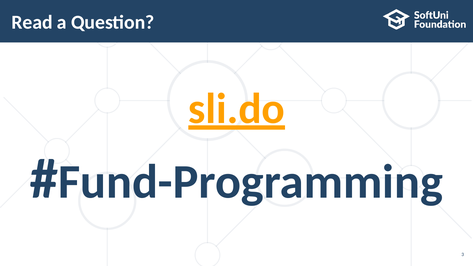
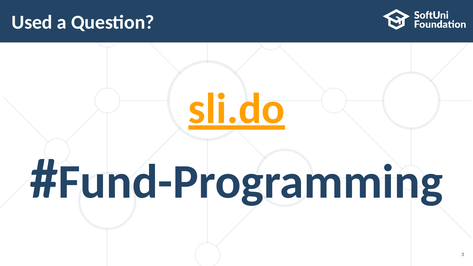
Read: Read -> Used
